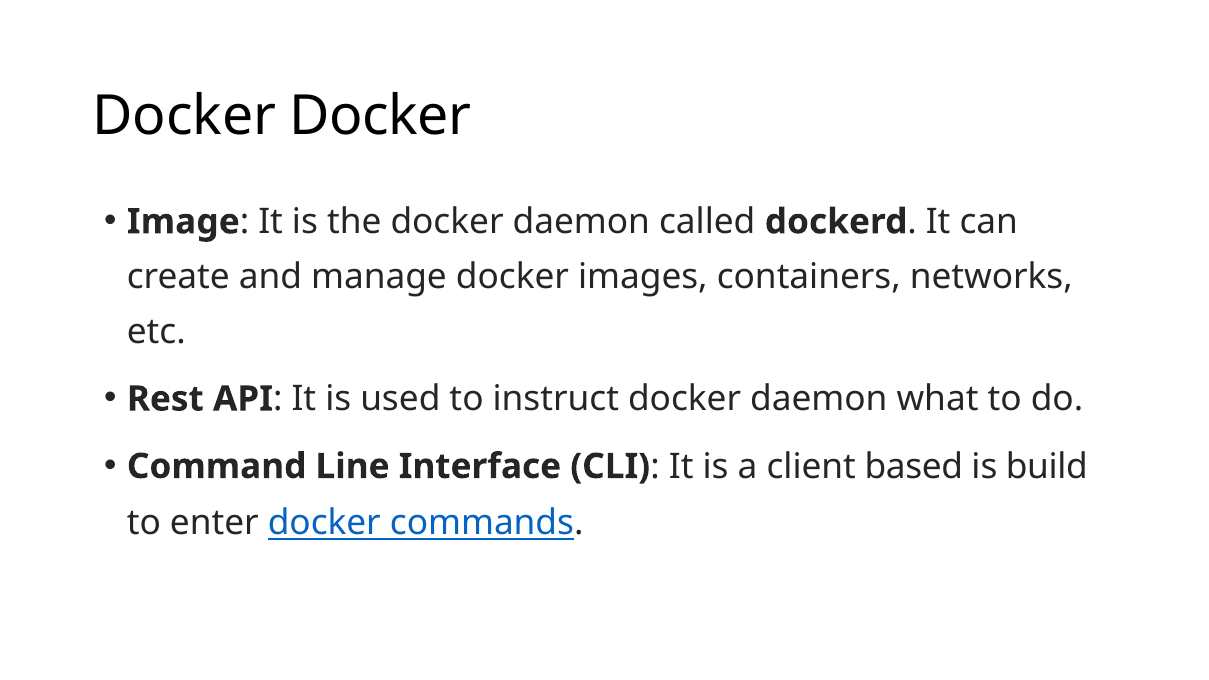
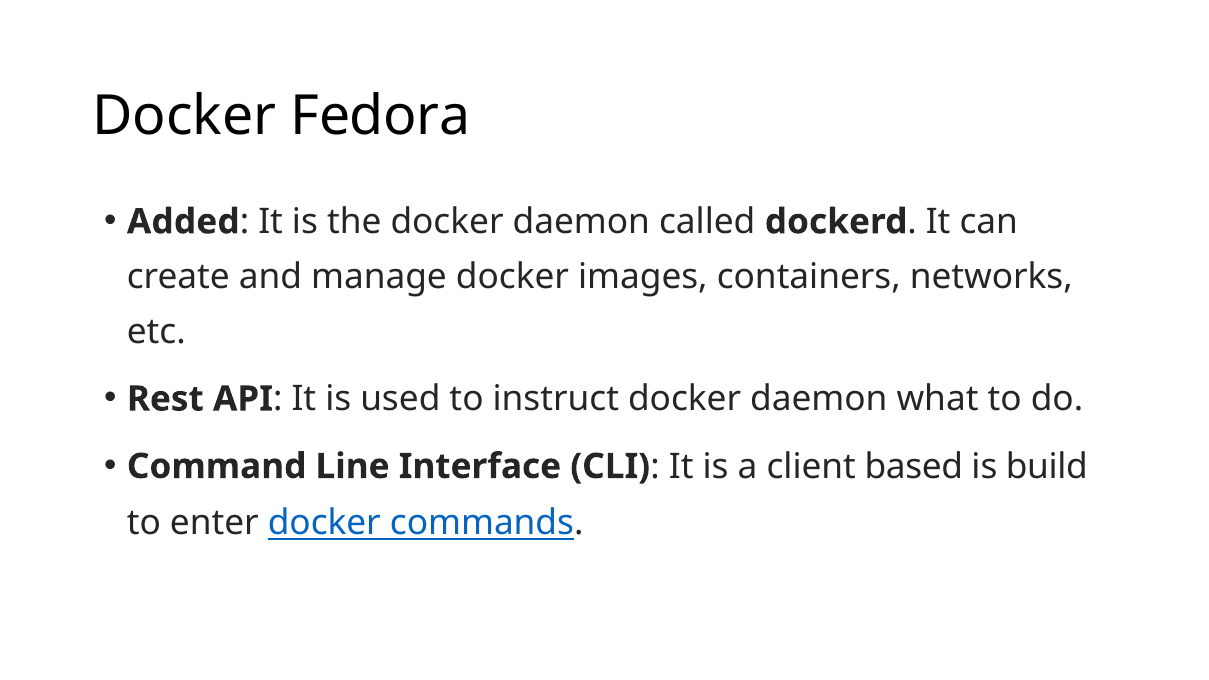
Docker Docker: Docker -> Fedora
Image: Image -> Added
